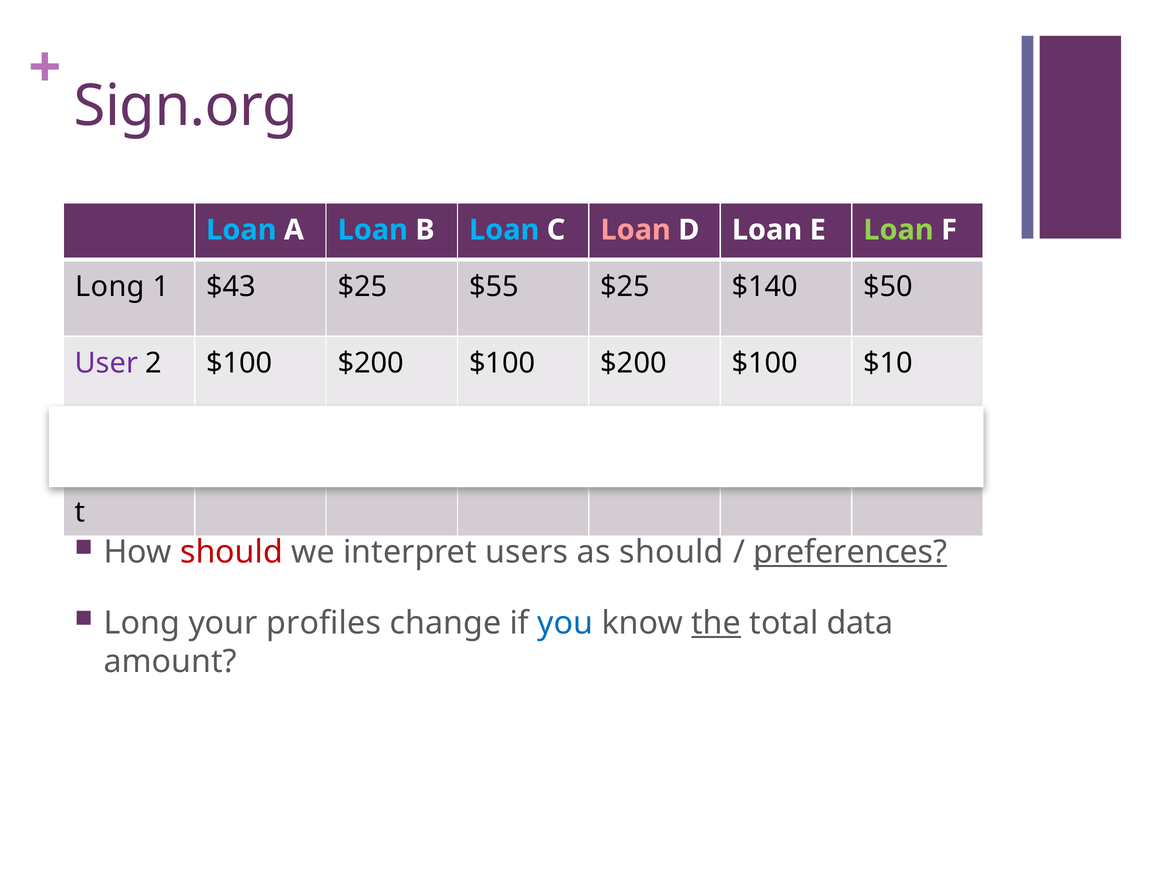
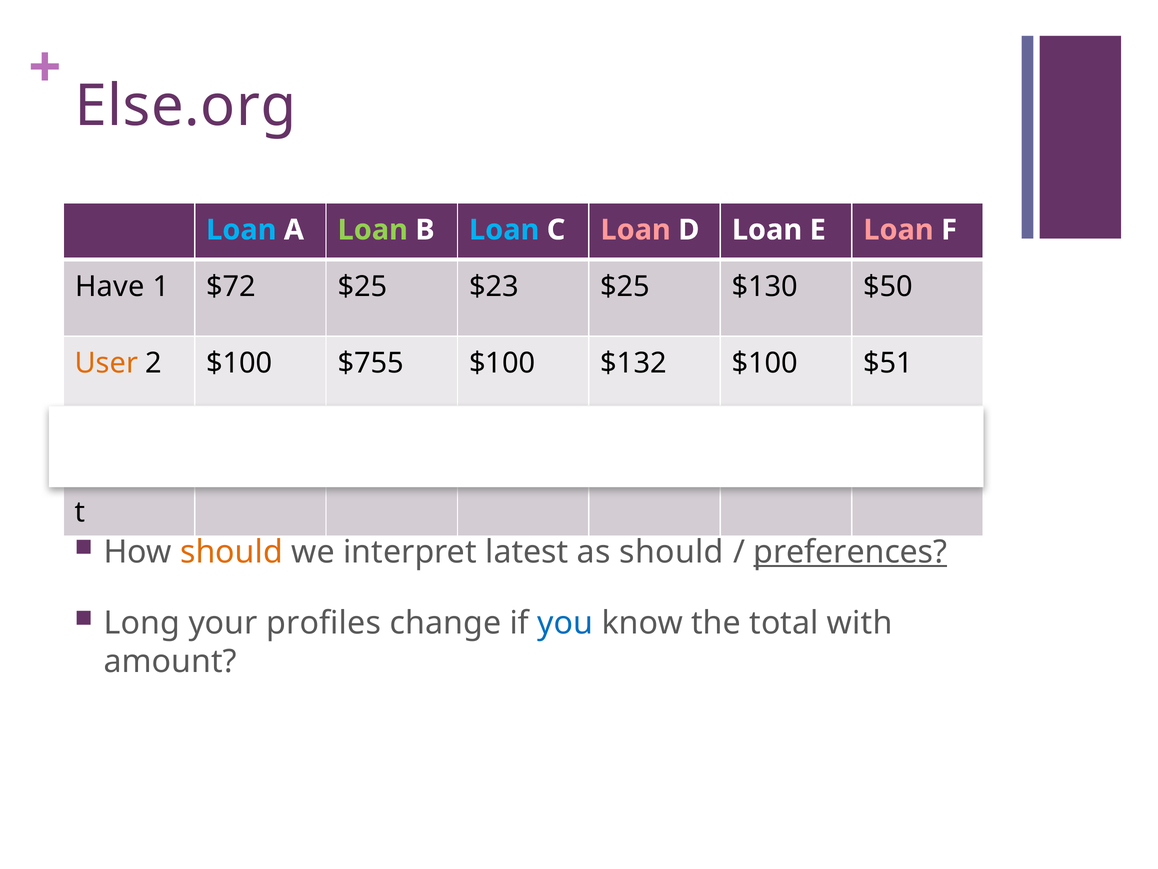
Sign.org: Sign.org -> Else.org
Loan at (373, 230) colour: light blue -> light green
Loan at (899, 230) colour: light green -> pink
Long at (110, 286): Long -> Have
$43: $43 -> $72
$55: $55 -> $23
$140: $140 -> $130
User colour: purple -> orange
2 $100 $200: $200 -> $755
$200 at (634, 363): $200 -> $132
$10: $10 -> $51
should at (231, 552) colour: red -> orange
users: users -> latest
the underline: present -> none
data: data -> with
